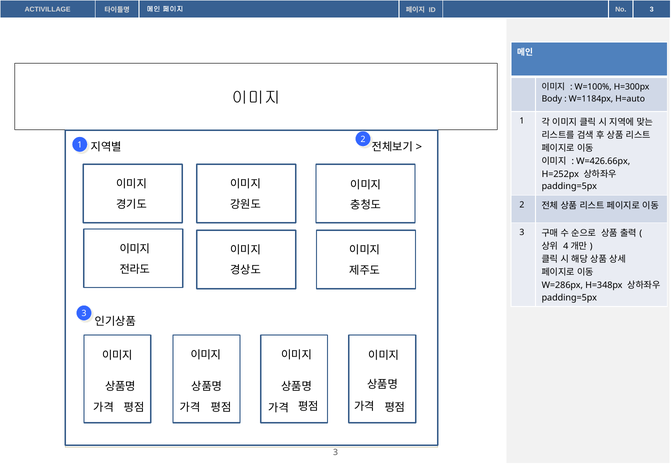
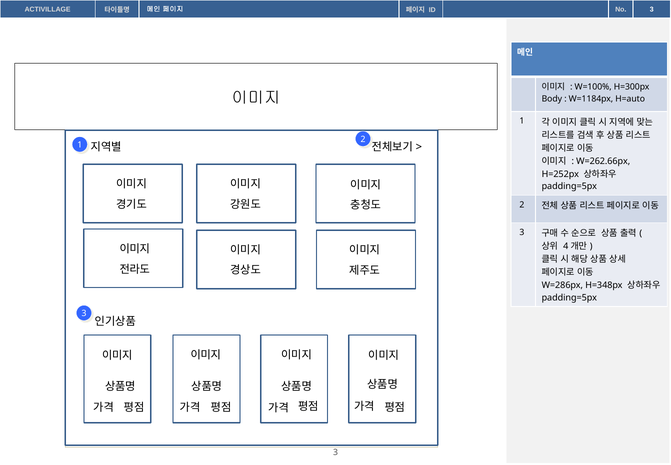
W=426.66px: W=426.66px -> W=262.66px
